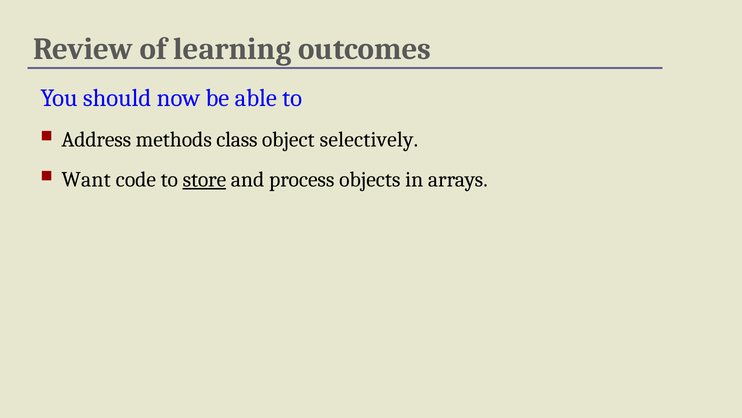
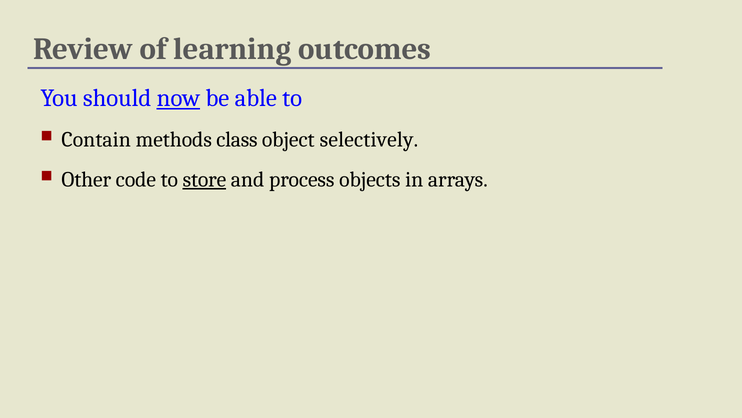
now underline: none -> present
Address: Address -> Contain
Want: Want -> Other
